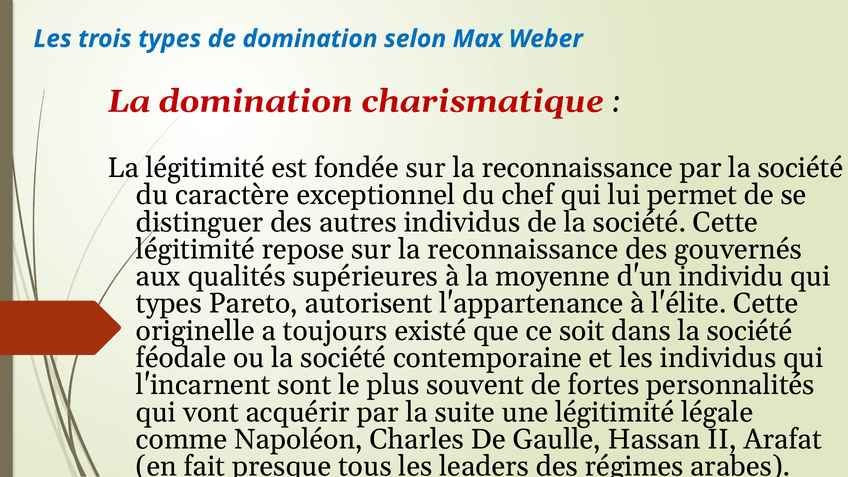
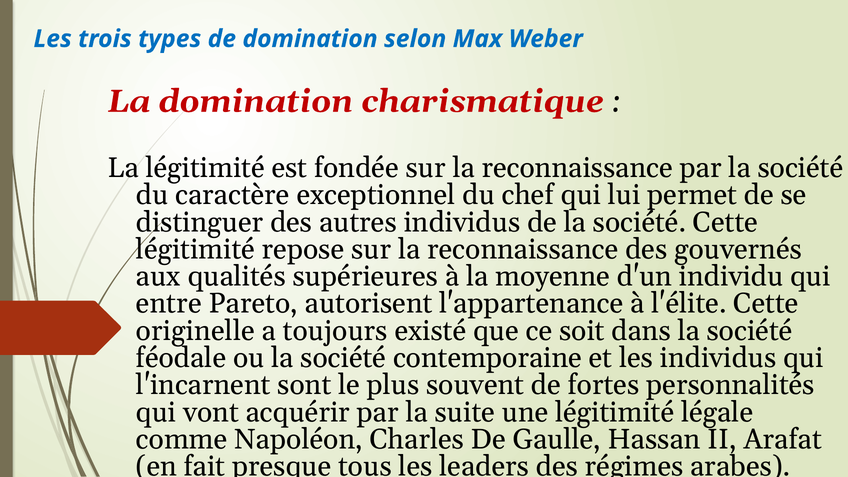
types at (169, 304): types -> entre
